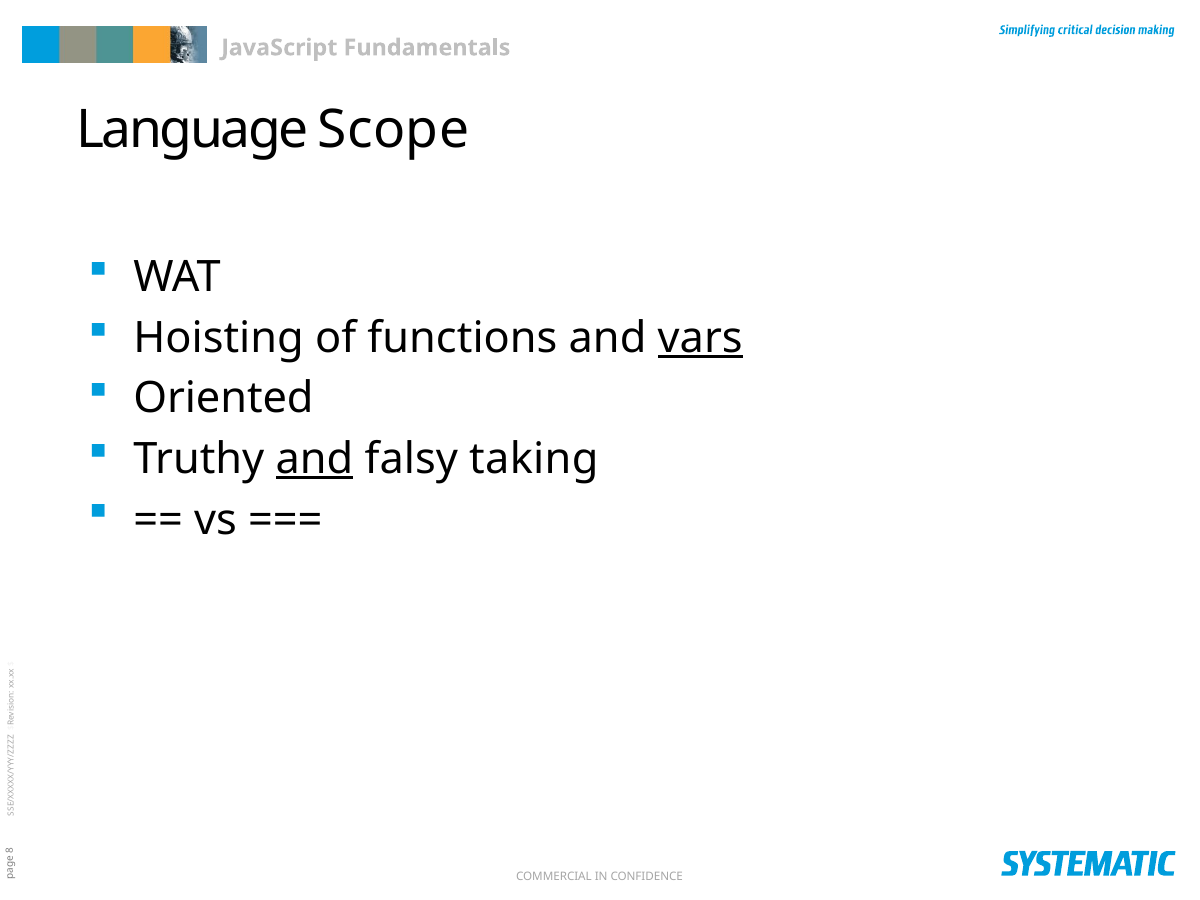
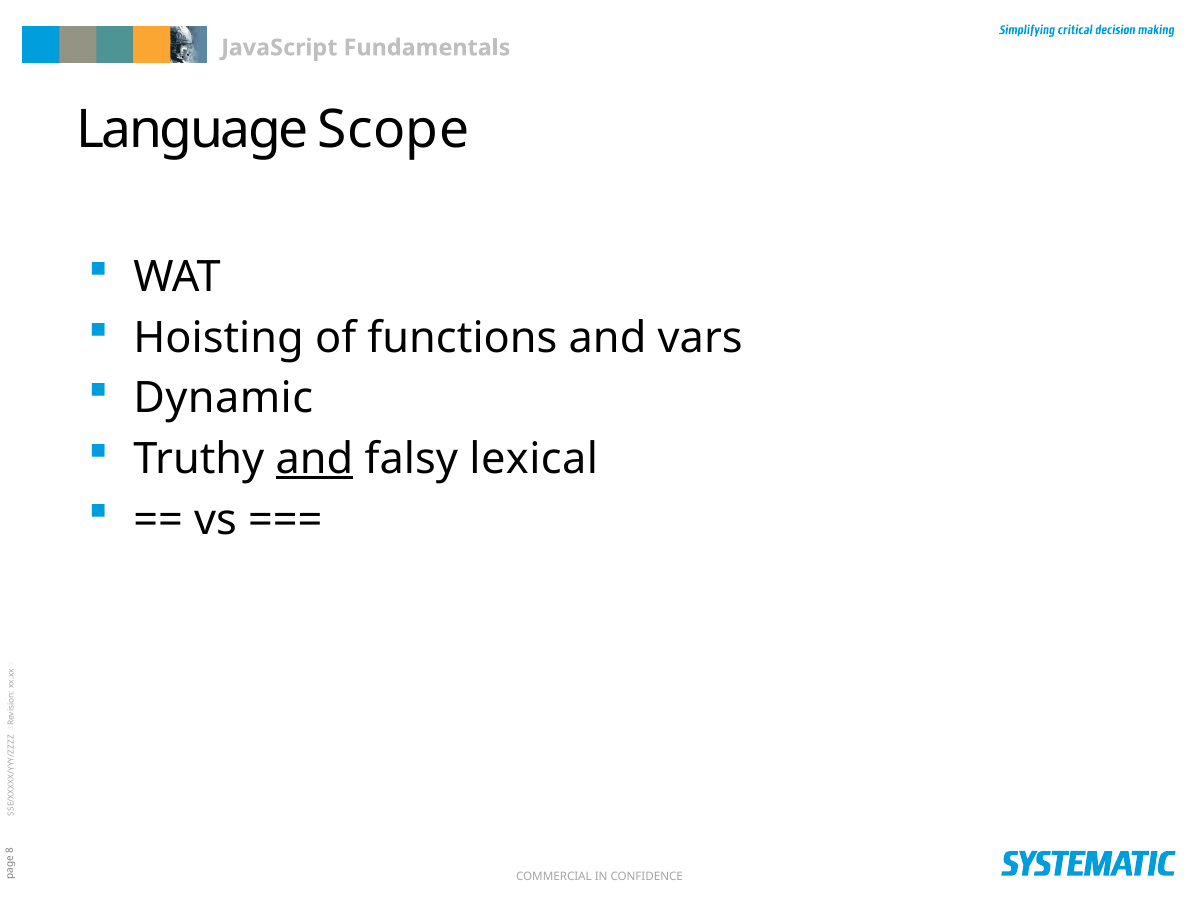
vars underline: present -> none
Oriented: Oriented -> Dynamic
taking: taking -> lexical
